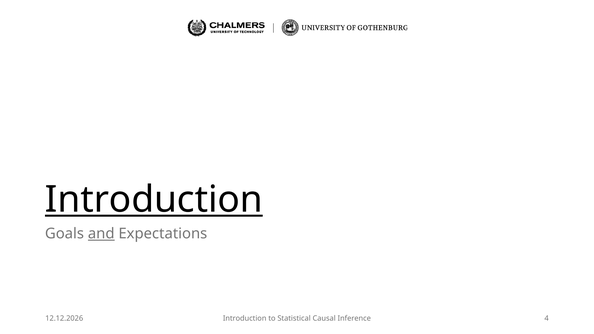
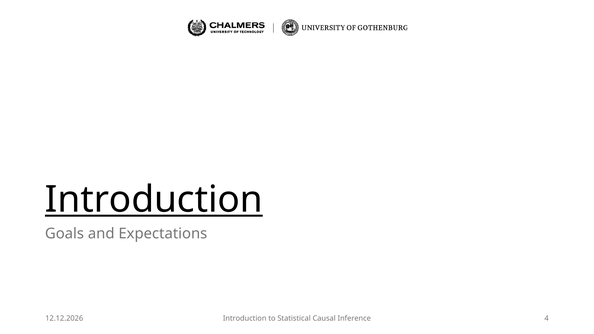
and underline: present -> none
